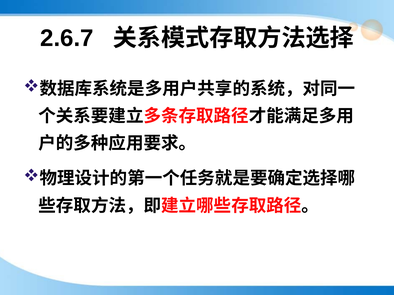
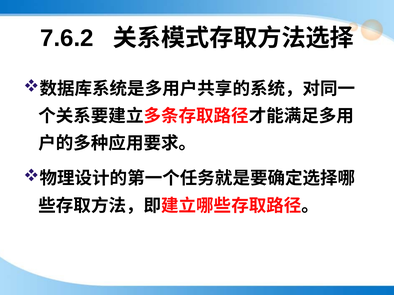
2.6.7: 2.6.7 -> 7.6.2
